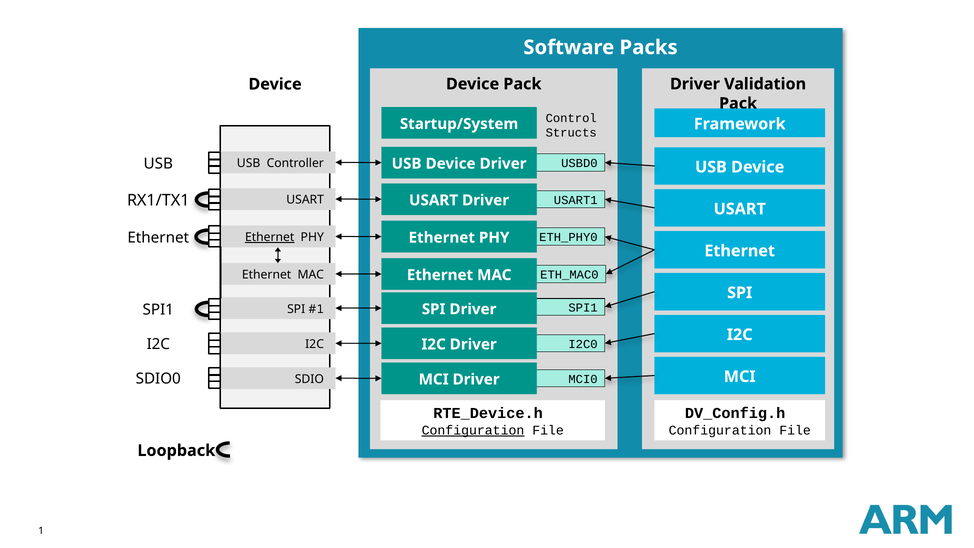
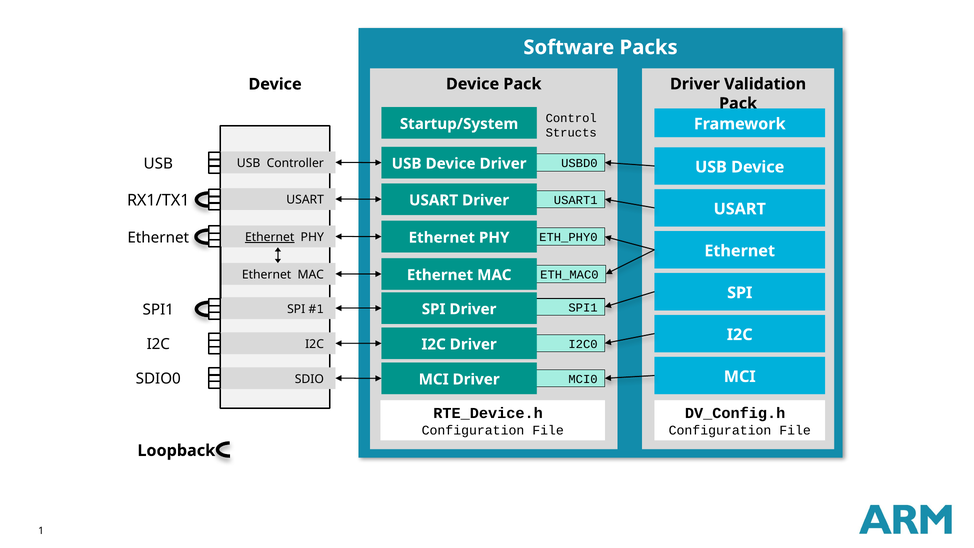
Configuration at (473, 430) underline: present -> none
